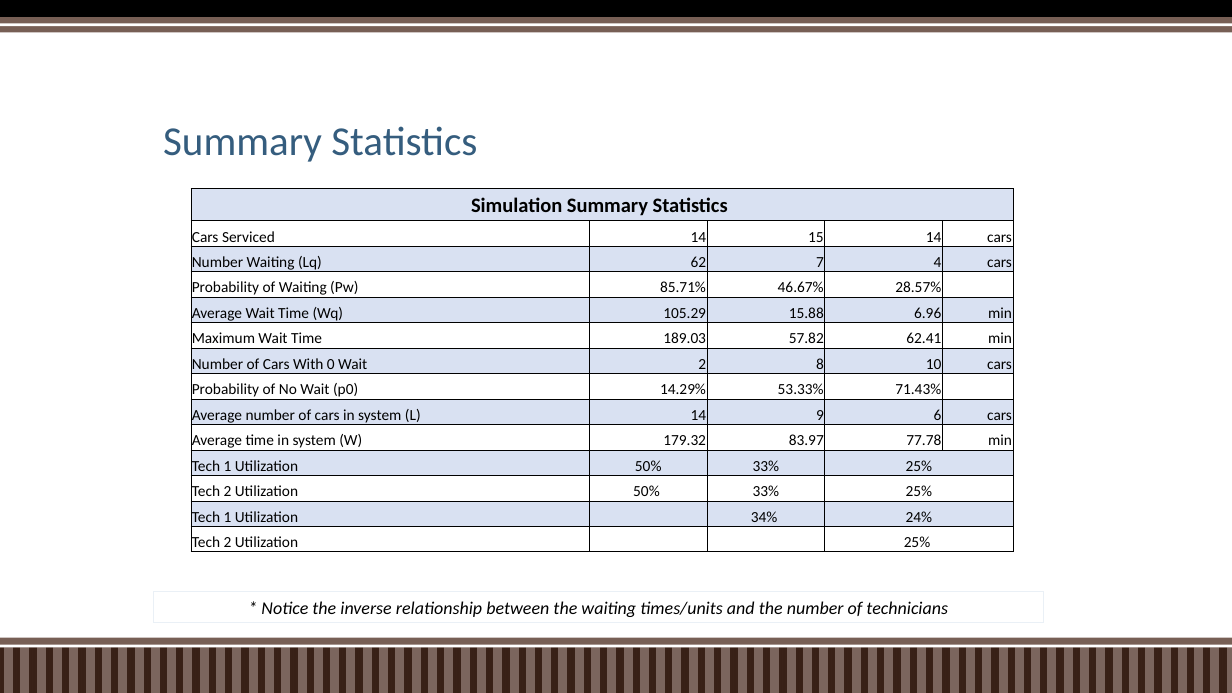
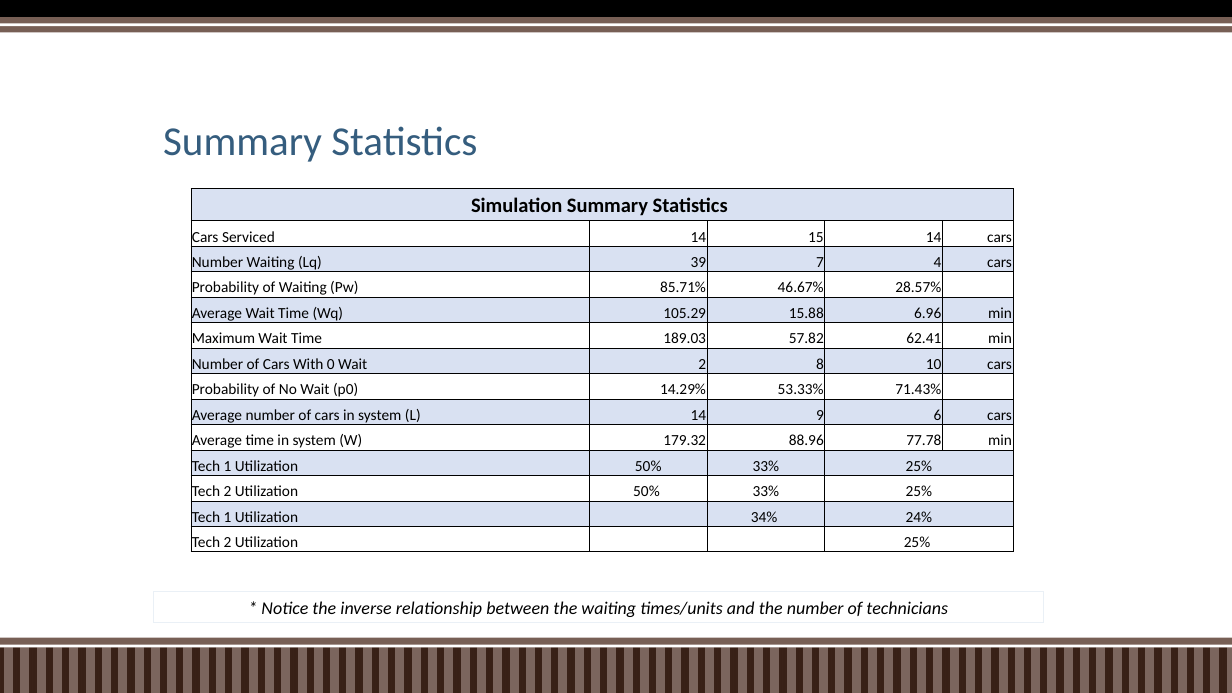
62: 62 -> 39
83.97: 83.97 -> 88.96
